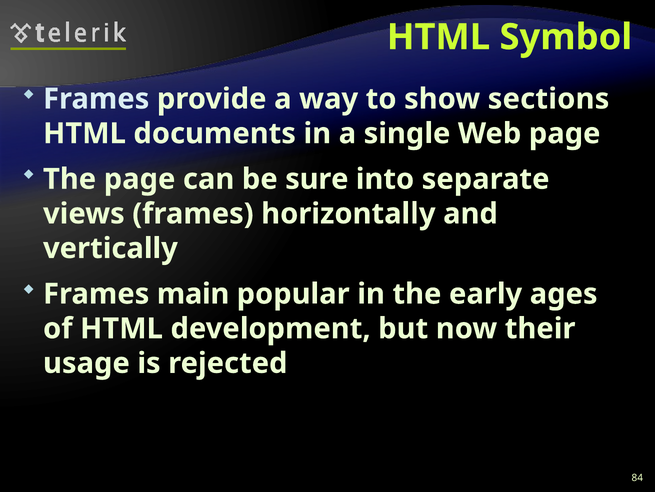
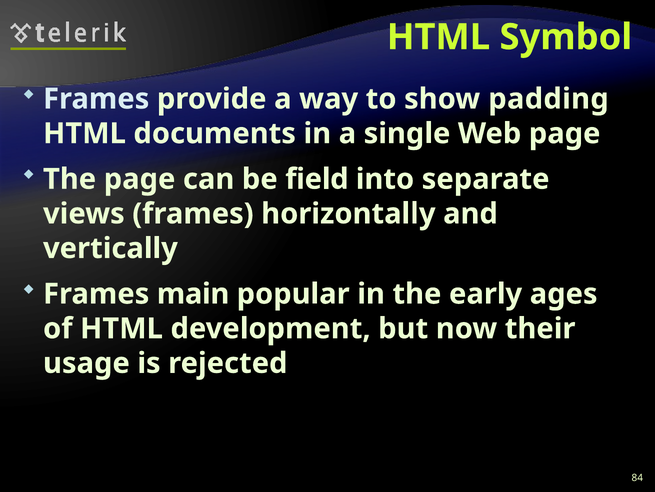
sections: sections -> padding
sure: sure -> field
